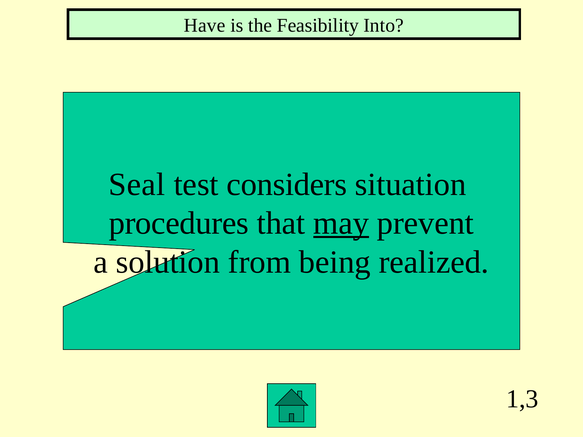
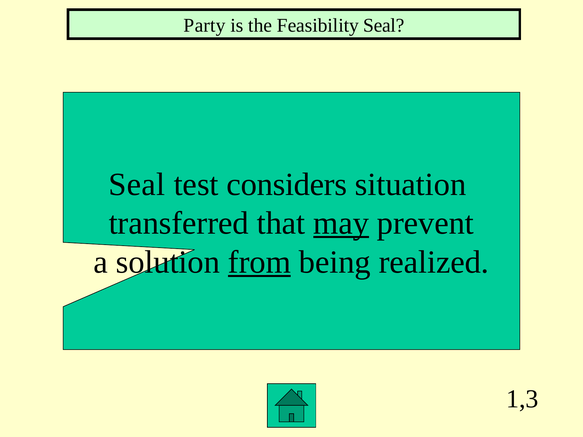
Have: Have -> Party
Feasibility Into: Into -> Seal
procedures: procedures -> transferred
from underline: none -> present
